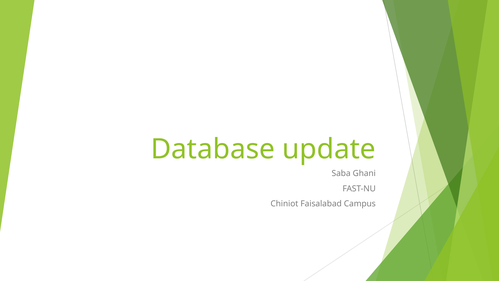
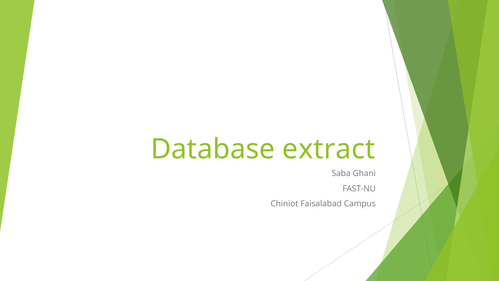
update: update -> extract
